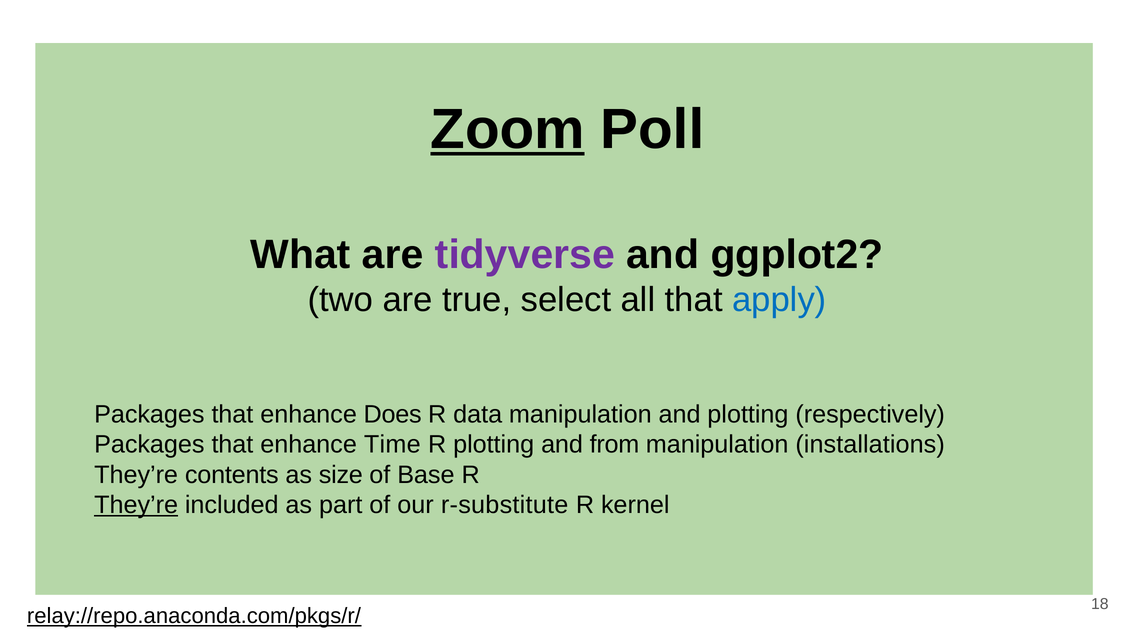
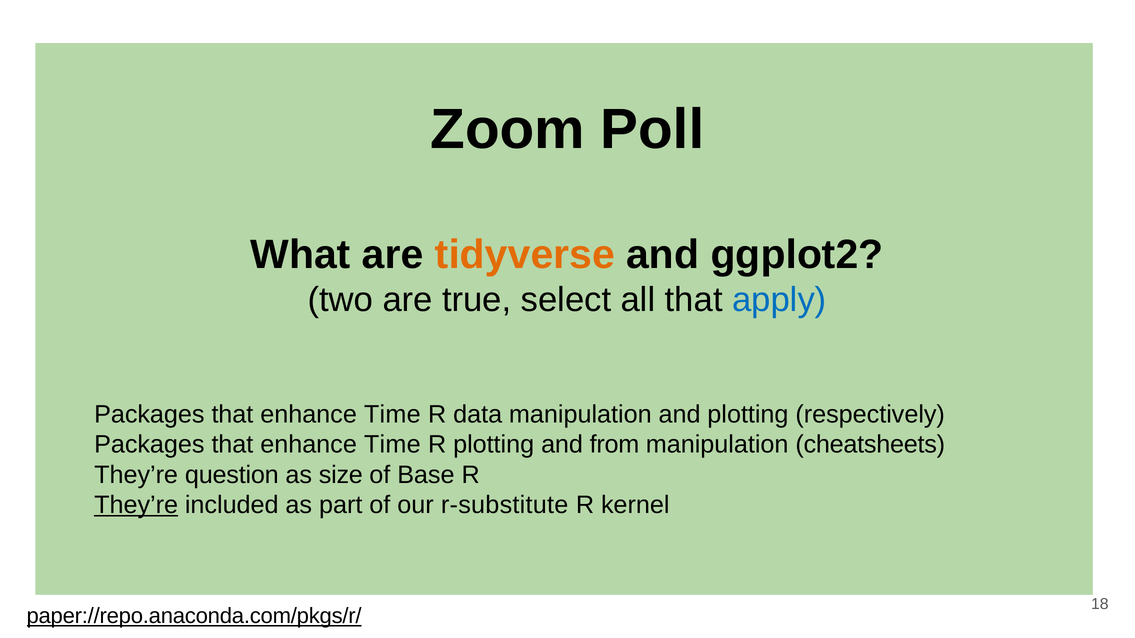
Zoom underline: present -> none
tidyverse colour: purple -> orange
Does at (393, 415): Does -> Time
installations: installations -> cheatsheets
contents: contents -> question
relay://repo.anaconda.com/pkgs/r/: relay://repo.anaconda.com/pkgs/r/ -> paper://repo.anaconda.com/pkgs/r/
